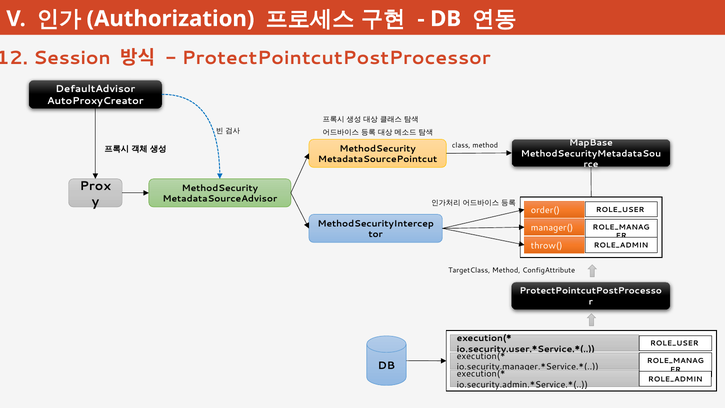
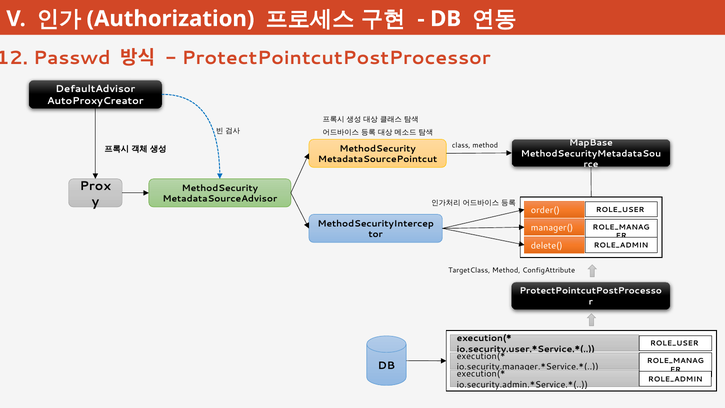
Session: Session -> Passwd
throw(: throw( -> delete(
